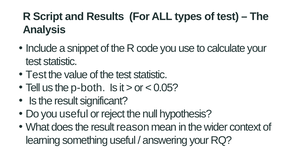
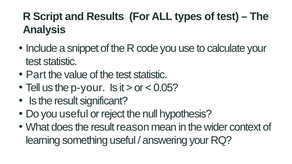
Test at (36, 75): Test -> Part
p-both: p-both -> p-your
